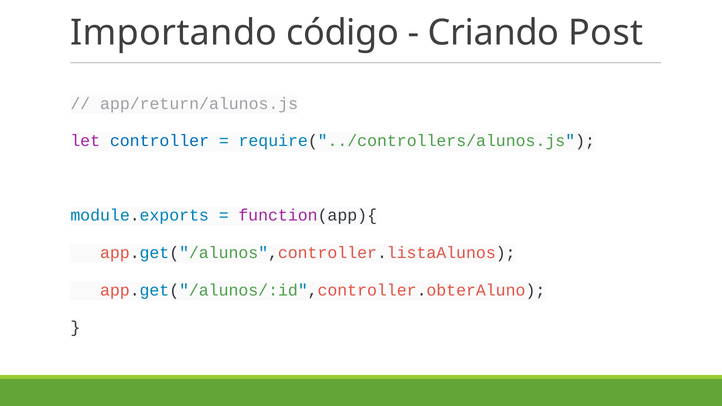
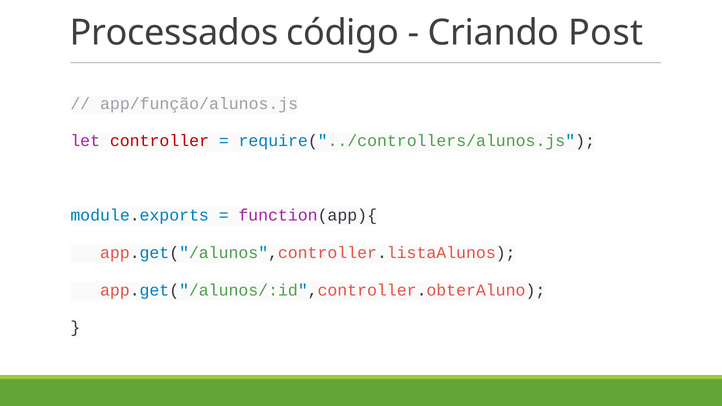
Importando: Importando -> Processados
app/return/alunos.js: app/return/alunos.js -> app/função/alunos.js
controller colour: blue -> red
